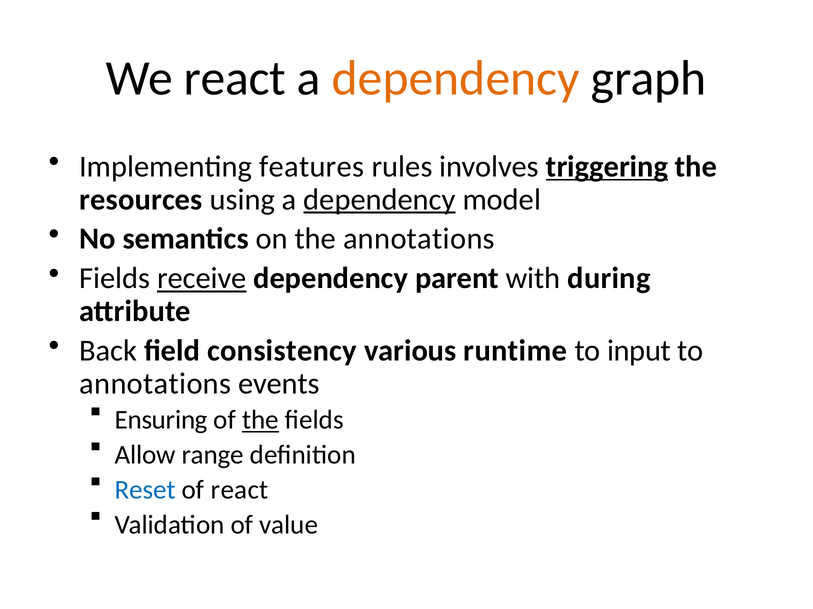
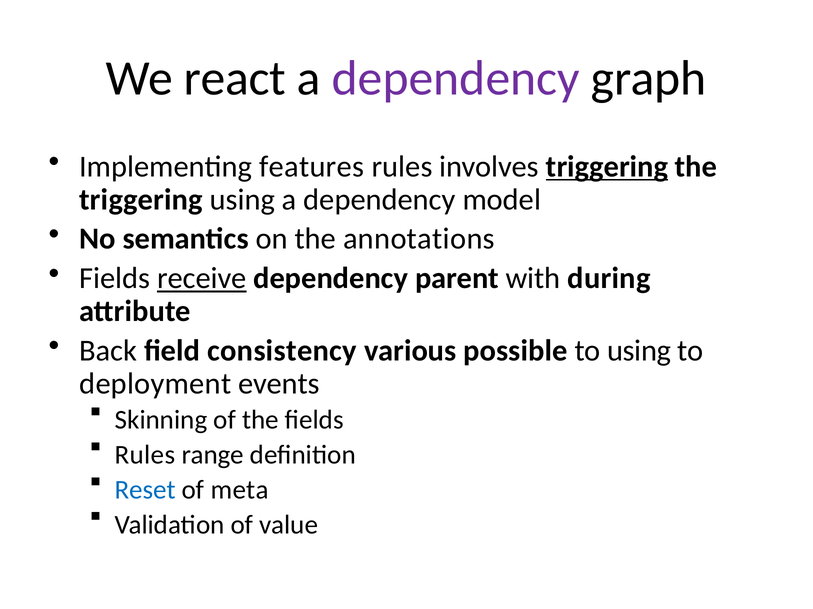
dependency at (456, 79) colour: orange -> purple
resources at (141, 200): resources -> triggering
dependency at (379, 200) underline: present -> none
runtime: runtime -> possible
to input: input -> using
annotations at (155, 384): annotations -> deployment
Ensuring: Ensuring -> Skinning
the at (260, 420) underline: present -> none
Allow at (145, 455): Allow -> Rules
of react: react -> meta
